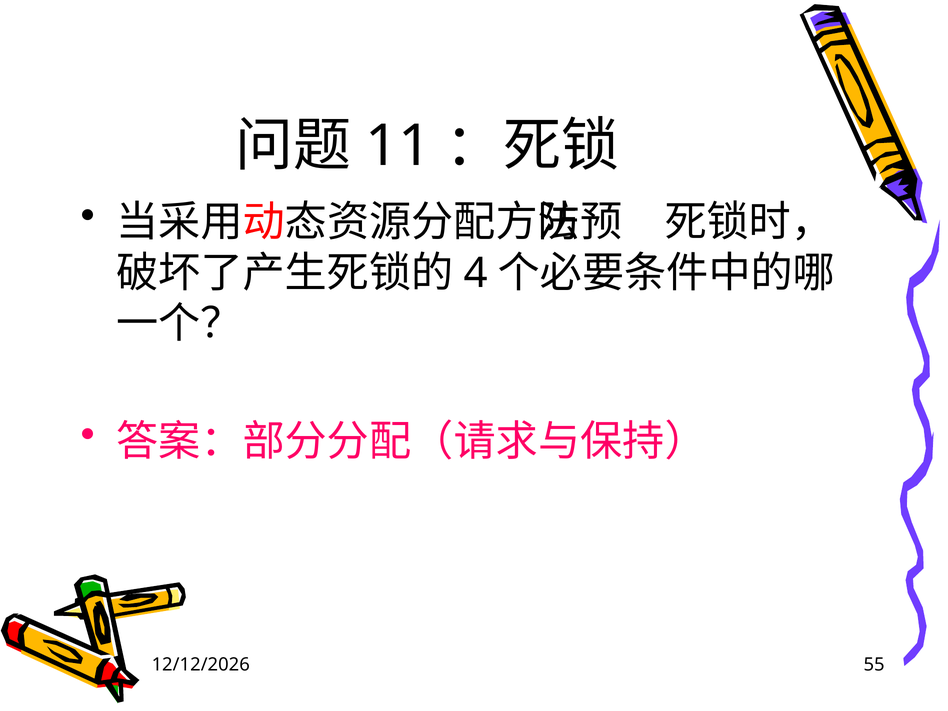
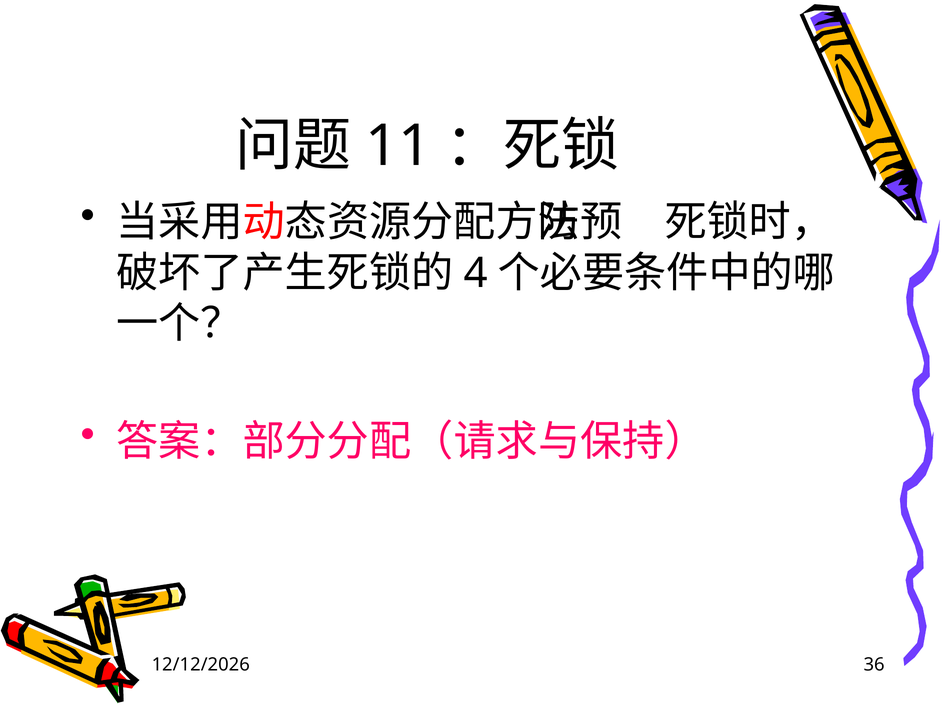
55: 55 -> 36
